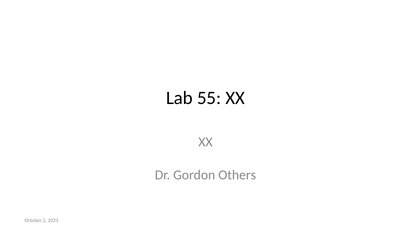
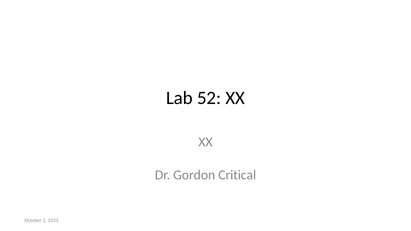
55: 55 -> 52
Others: Others -> Critical
